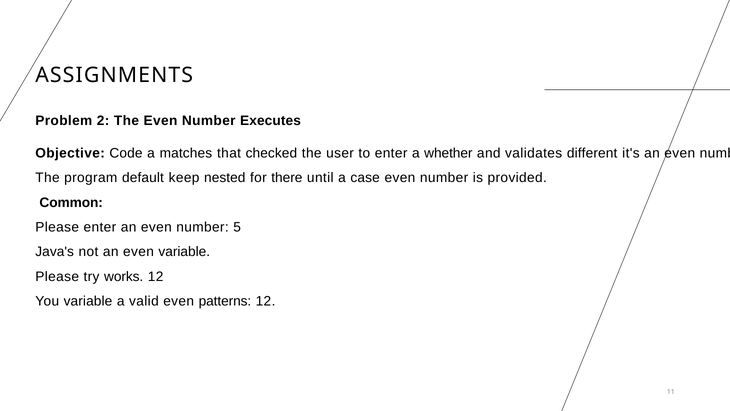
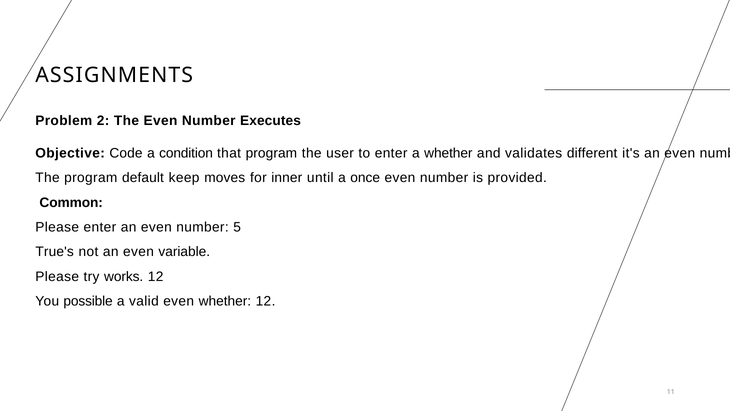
matches: matches -> condition
that checked: checked -> program
nested: nested -> moves
there: there -> inner
case: case -> once
Java's: Java's -> True's
You variable: variable -> possible
even patterns: patterns -> whether
